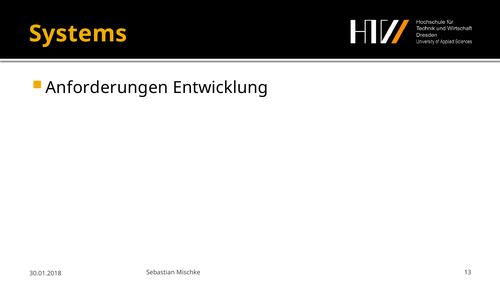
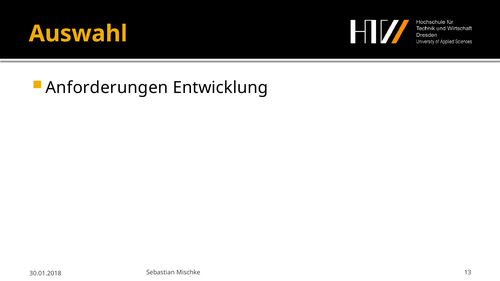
Systems: Systems -> Auswahl
